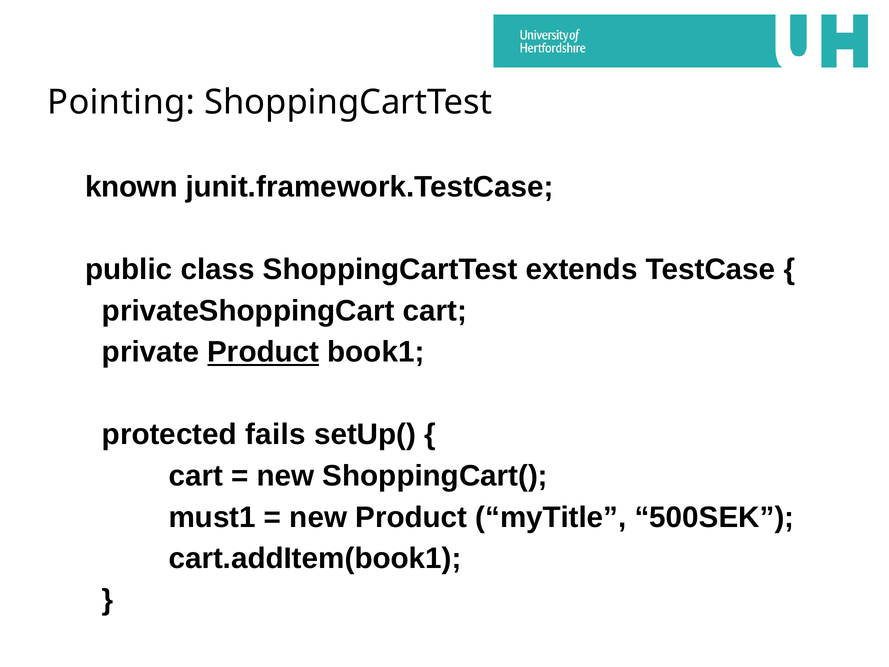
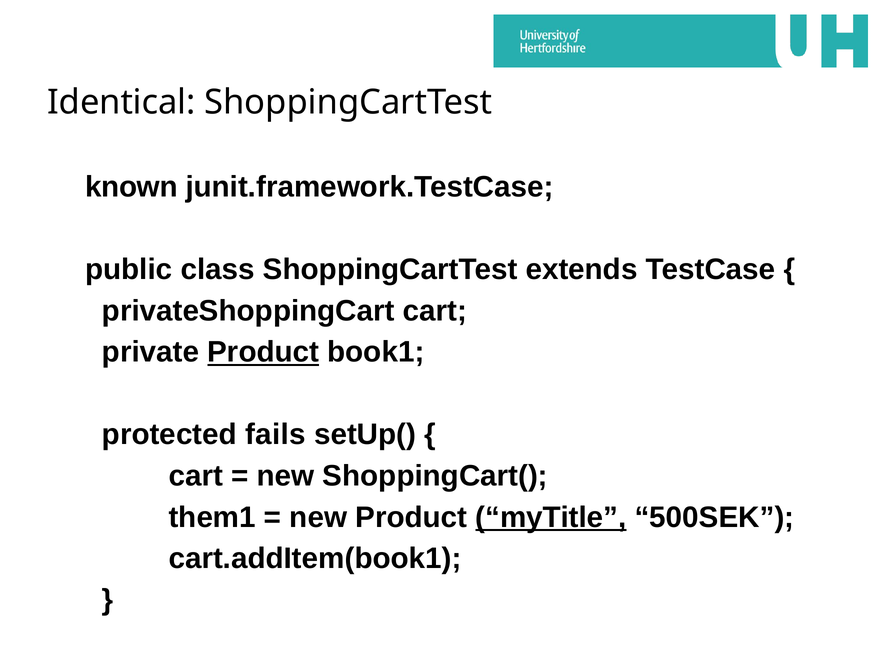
Pointing: Pointing -> Identical
must1: must1 -> them1
myTitle underline: none -> present
